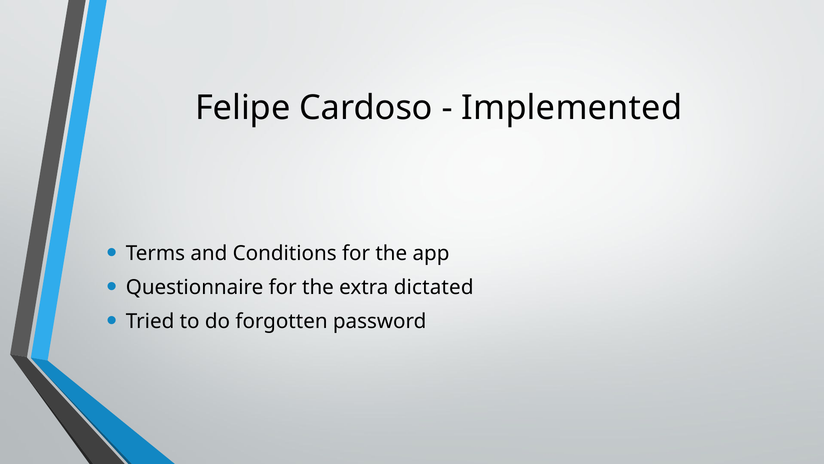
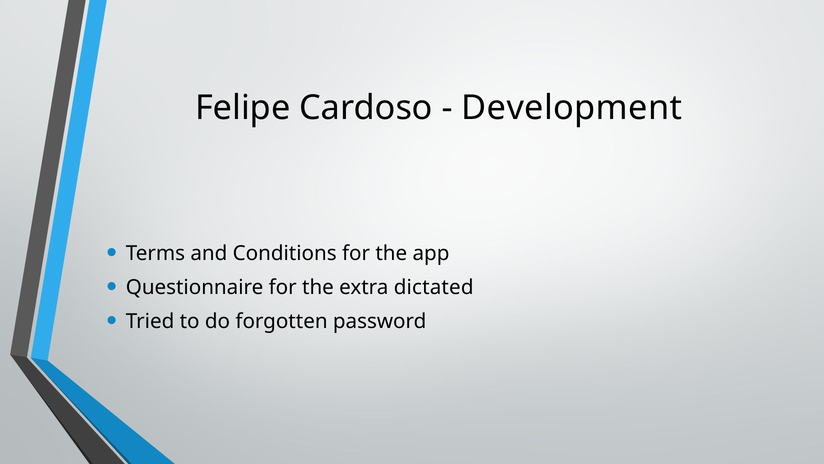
Implemented: Implemented -> Development
